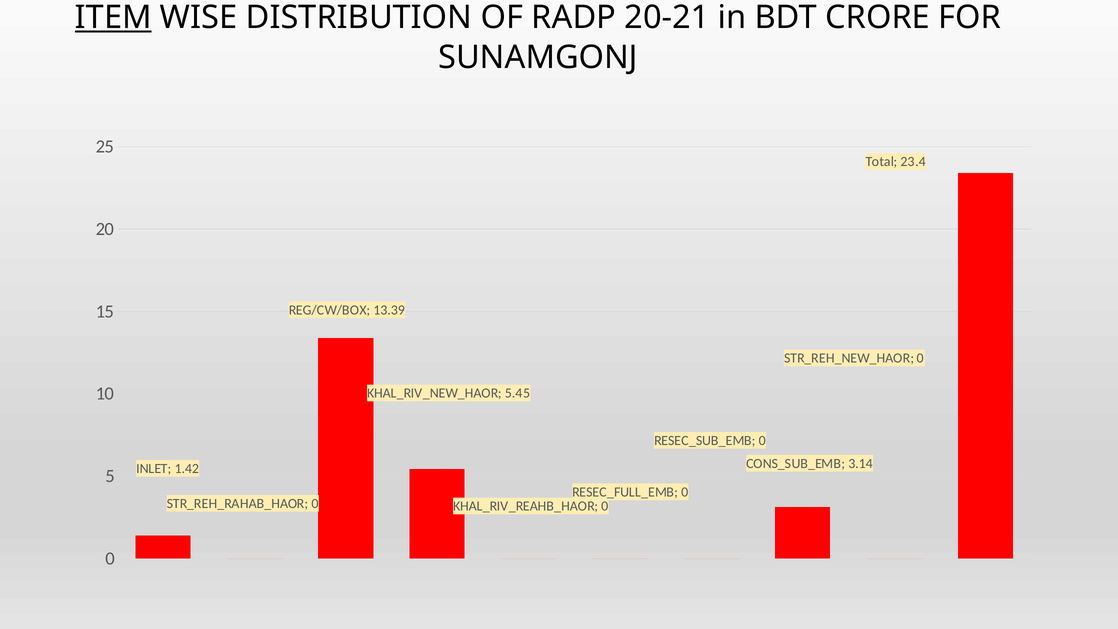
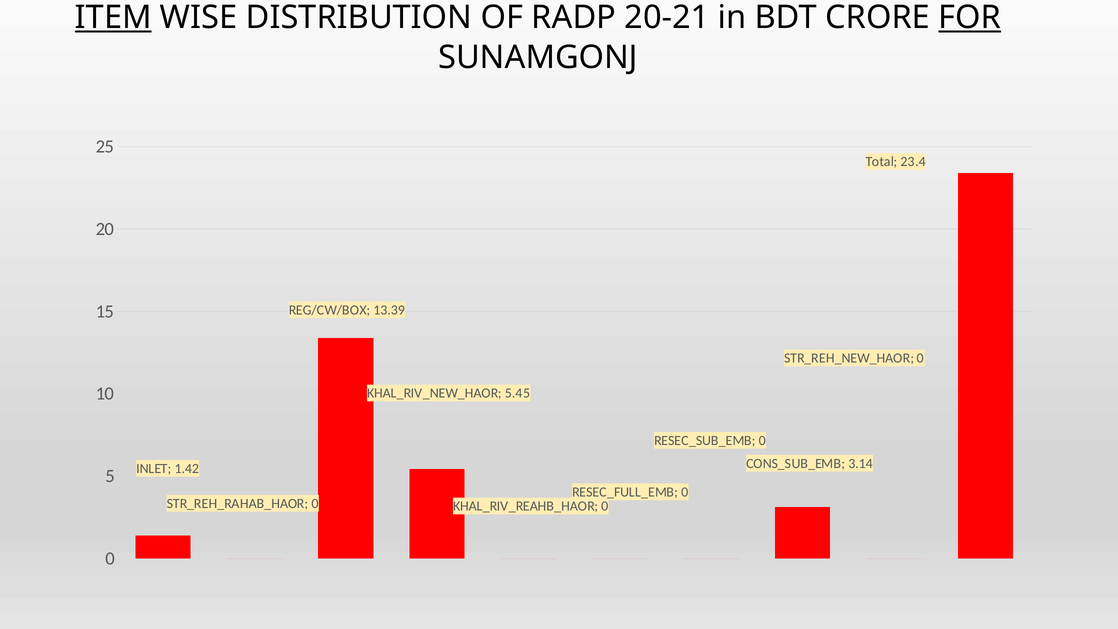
FOR underline: none -> present
